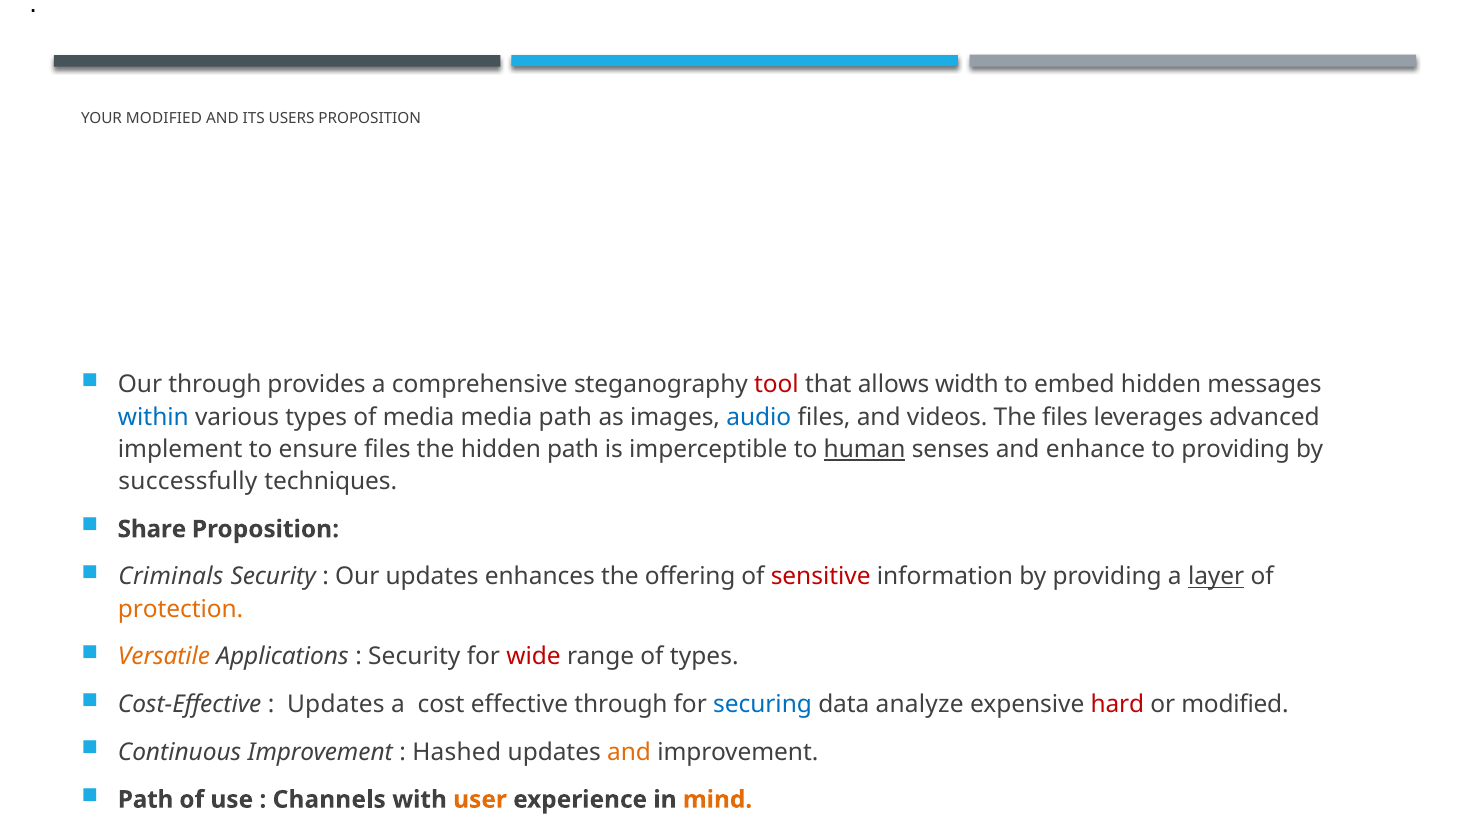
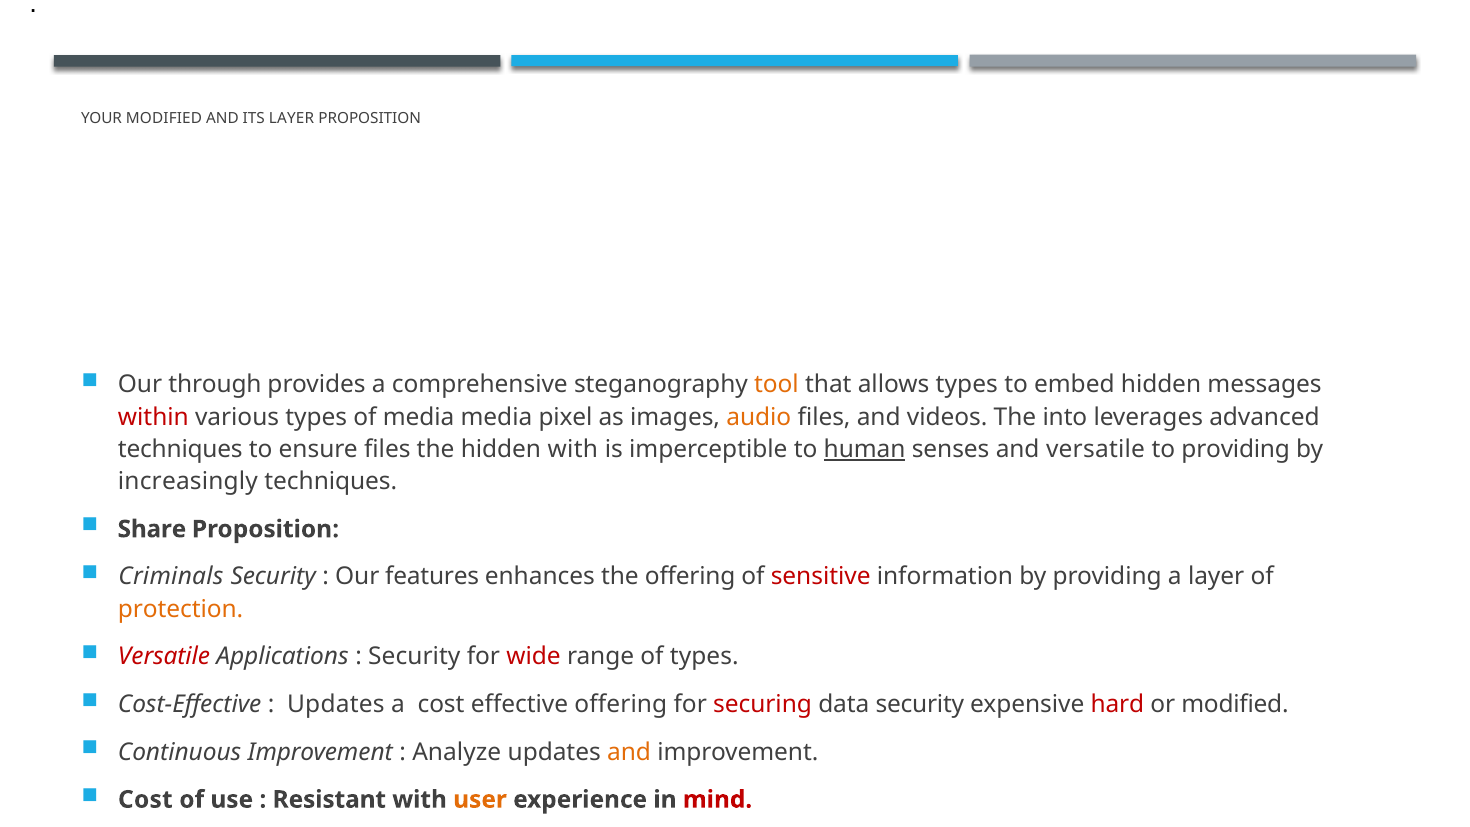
ITS USERS: USERS -> LAYER
tool colour: red -> orange
allows width: width -> types
within colour: blue -> red
media path: path -> pixel
audio colour: blue -> orange
The files: files -> into
implement at (180, 449): implement -> techniques
hidden path: path -> with
and enhance: enhance -> versatile
successfully: successfully -> increasingly
Our updates: updates -> features
layer at (1216, 577) underline: present -> none
Versatile at (164, 657) colour: orange -> red
effective through: through -> offering
securing colour: blue -> red
data analyze: analyze -> security
Hashed: Hashed -> Analyze
Path at (146, 799): Path -> Cost
Channels: Channels -> Resistant
mind colour: orange -> red
